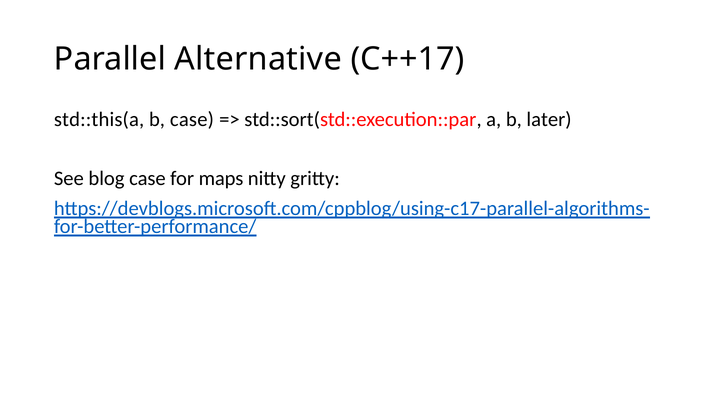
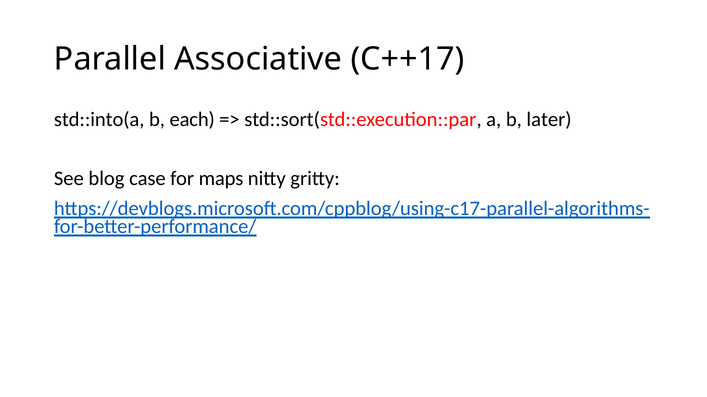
Alternative: Alternative -> Associative
std::this(a: std::this(a -> std::into(a
b case: case -> each
